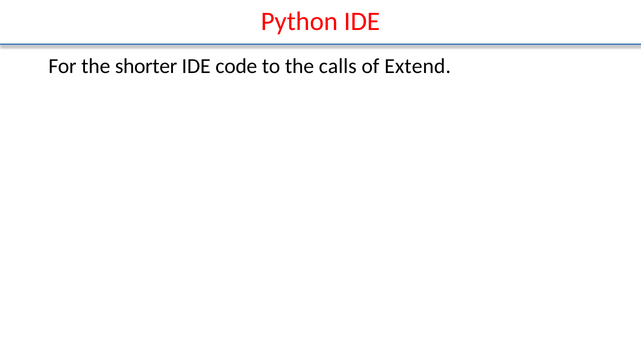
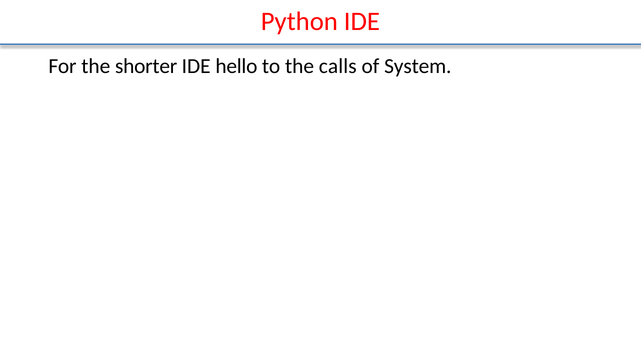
code: code -> hello
Extend: Extend -> System
